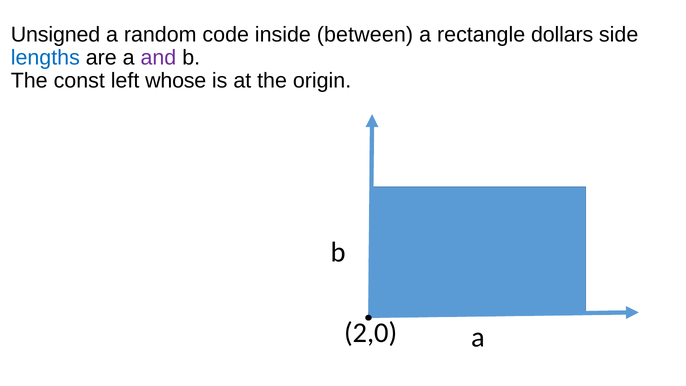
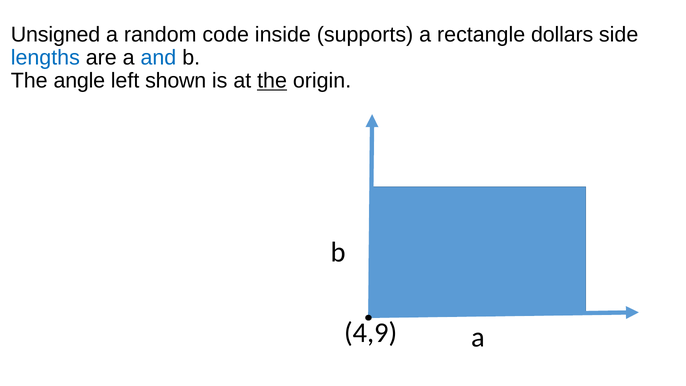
between: between -> supports
and colour: purple -> blue
const: const -> angle
whose: whose -> shown
the at (272, 81) underline: none -> present
2,0: 2,0 -> 4,9
